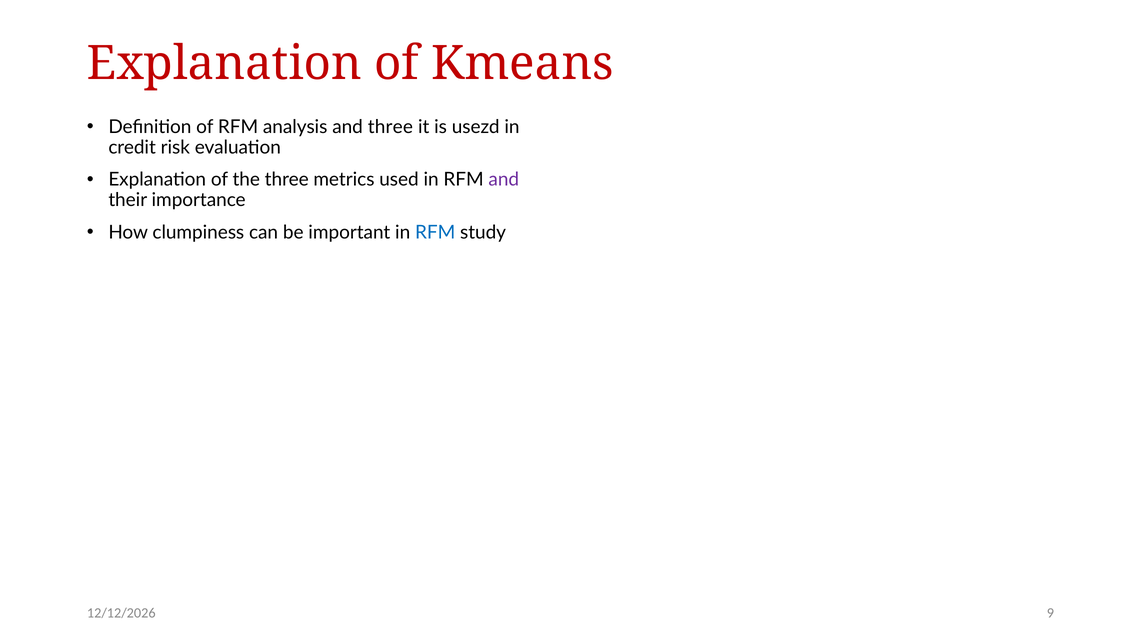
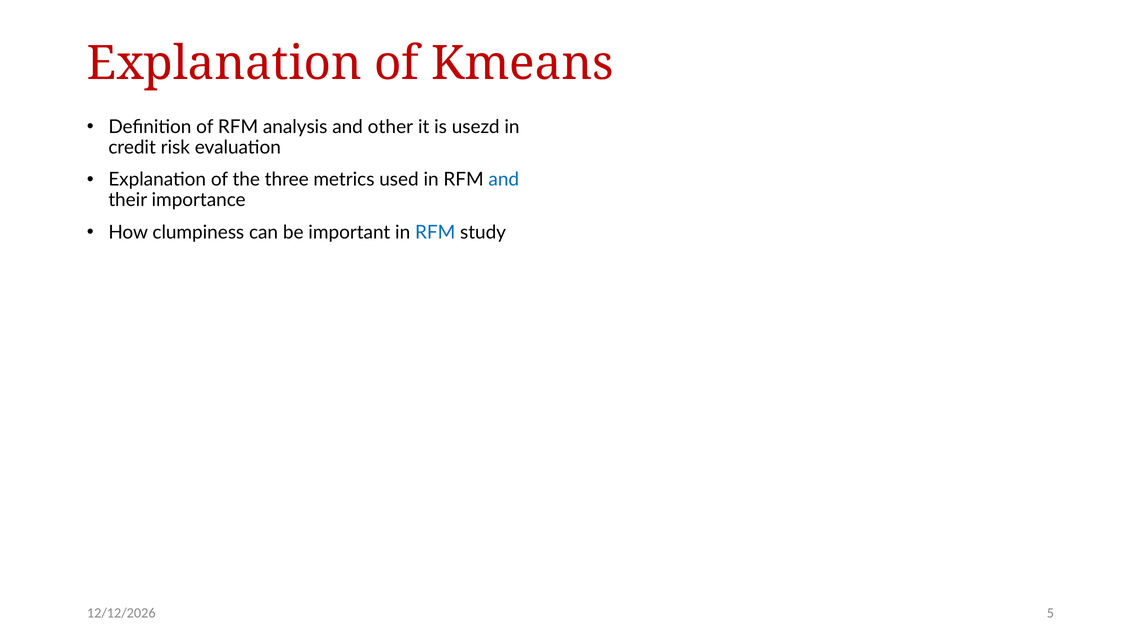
and three: three -> other
and at (504, 180) colour: purple -> blue
9: 9 -> 5
